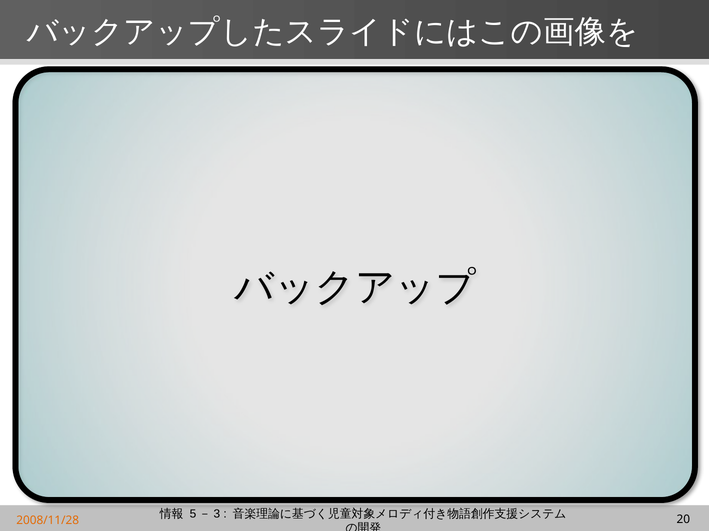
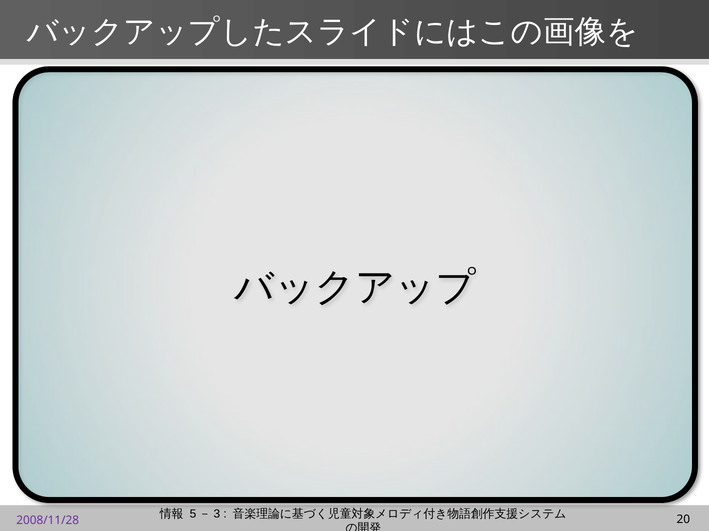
2008/11/28 colour: orange -> purple
